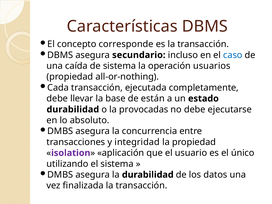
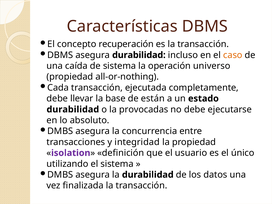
corresponde: corresponde -> recuperación
asegura secundario: secundario -> durabilidad
caso colour: blue -> orange
usuarios: usuarios -> universo
aplicación: aplicación -> definición
